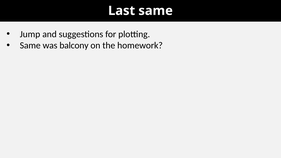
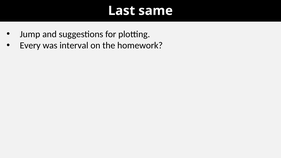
Same at (30, 45): Same -> Every
balcony: balcony -> interval
